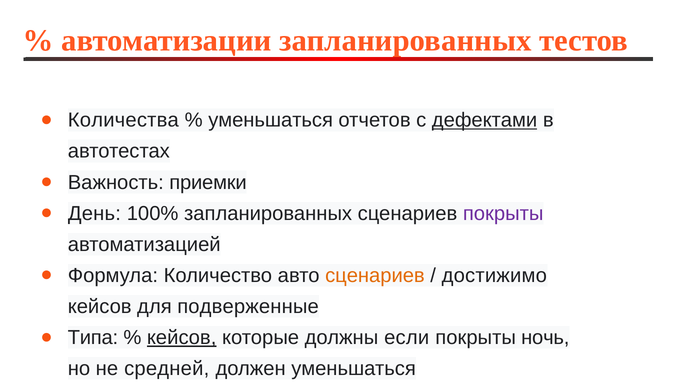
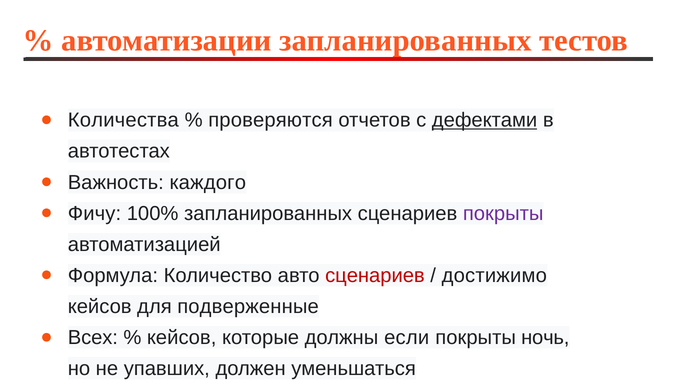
уменьшаться at (271, 120): уменьшаться -> проверяются
приемки: приемки -> каждого
День: День -> Фичу
сценариев at (375, 275) colour: orange -> red
Типа: Типа -> Всех
кейсов at (182, 337) underline: present -> none
средней: средней -> упавших
